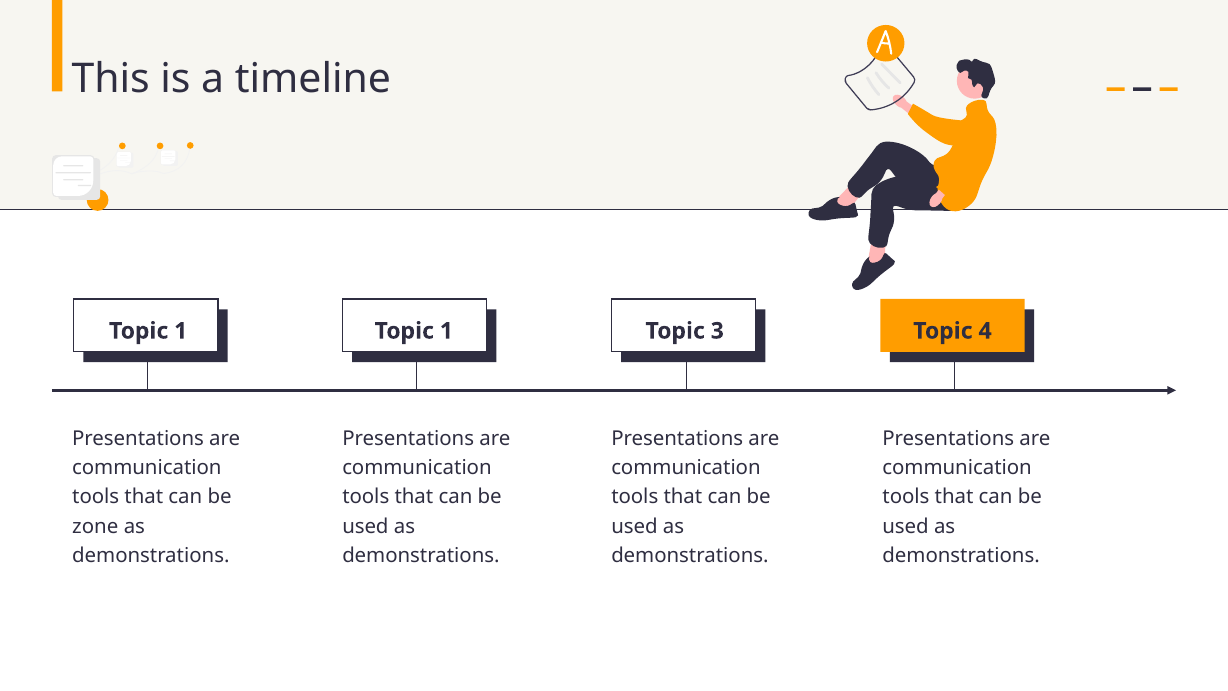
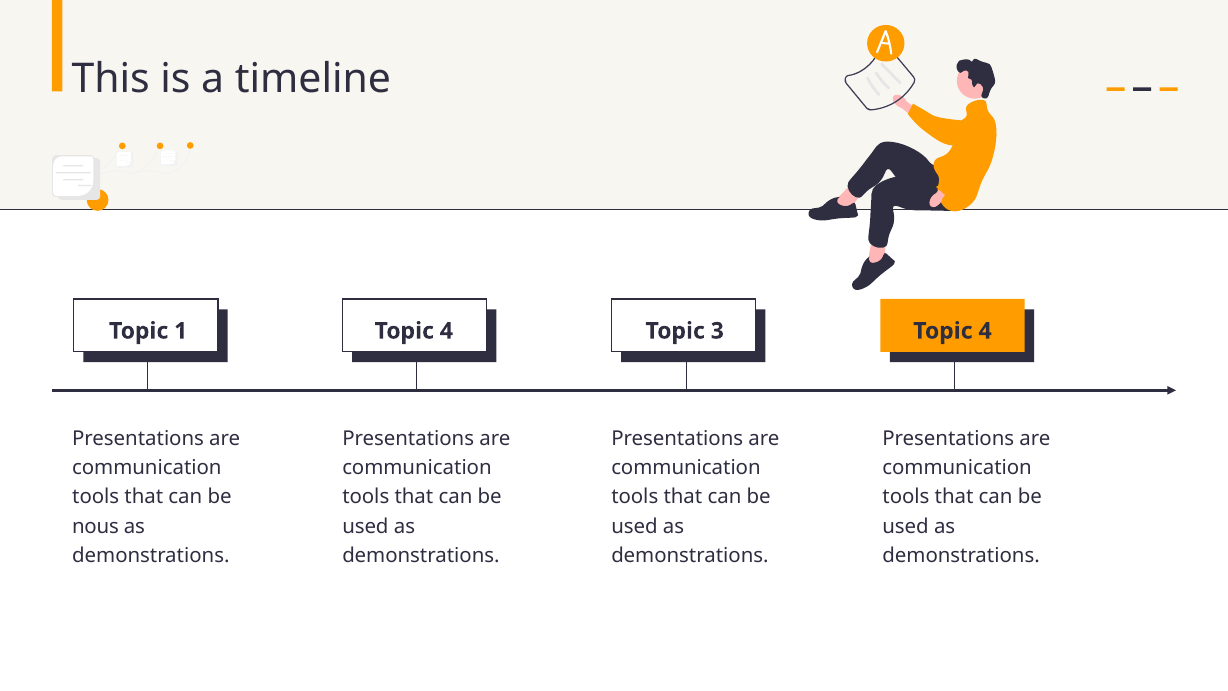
1 Topic 1: 1 -> 4
zone: zone -> nous
